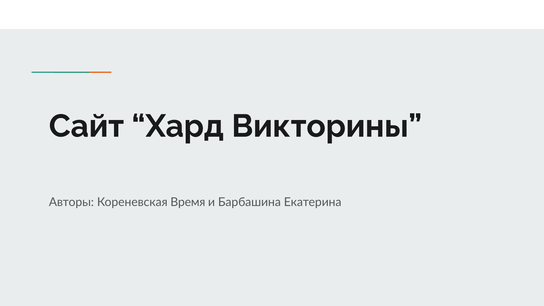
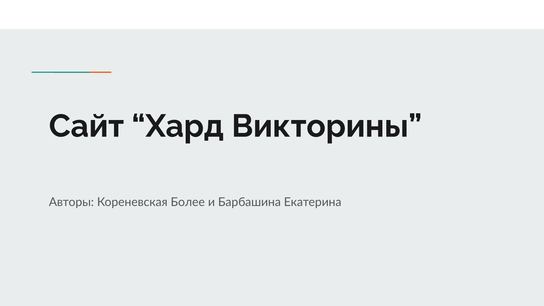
Время: Время -> Более
